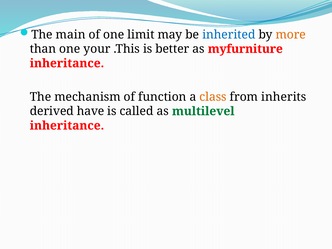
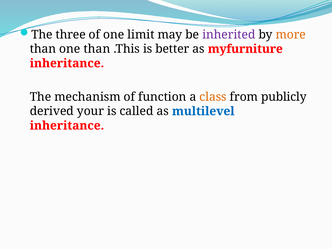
main: main -> three
inherited colour: blue -> purple
one your: your -> than
inherits: inherits -> publicly
have: have -> your
multilevel colour: green -> blue
